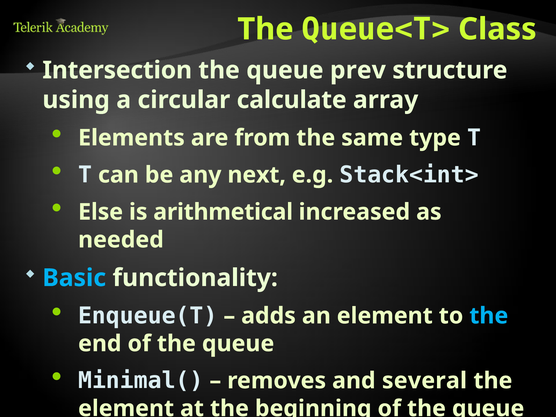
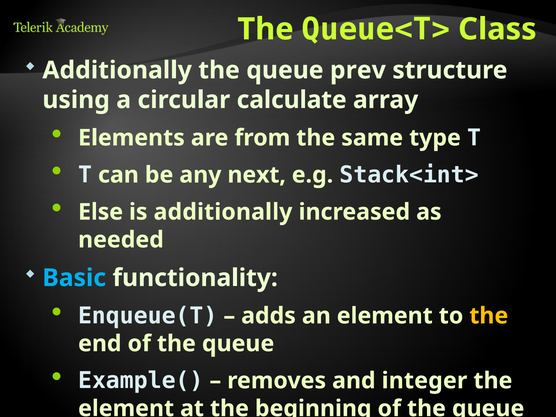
Intersection at (117, 70): Intersection -> Additionally
is arithmetical: arithmetical -> additionally
the at (489, 316) colour: light blue -> yellow
Minimal(: Minimal( -> Example(
several: several -> integer
